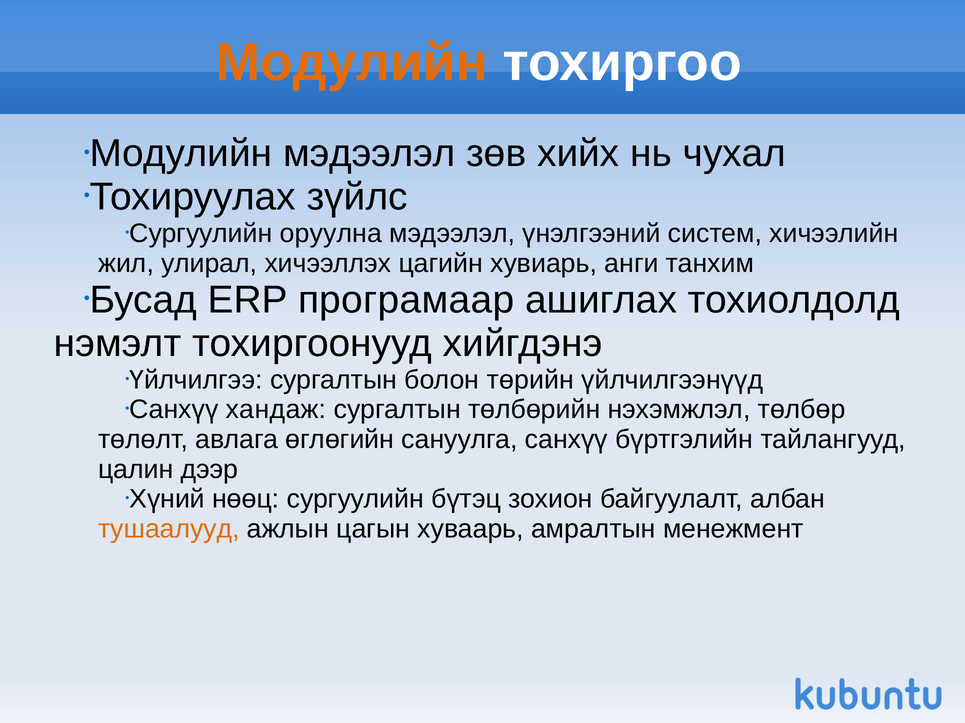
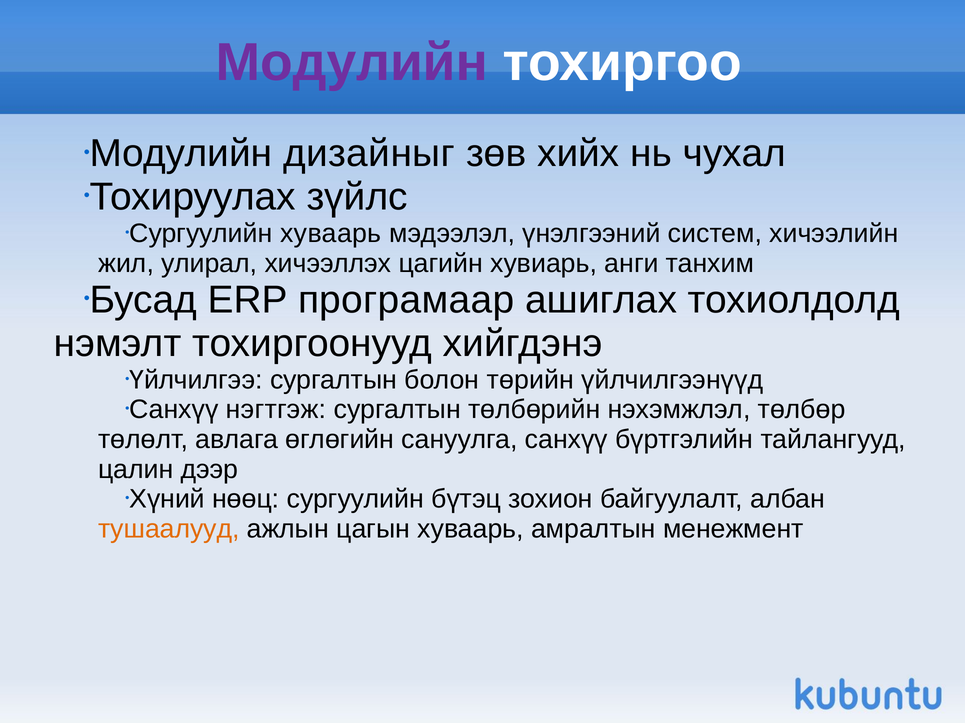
Модулийн at (352, 63) colour: orange -> purple
Модулийн мэдээлэл: мэдээлэл -> дизайныг
Сургуулийн оруулна: оруулна -> хуваарь
хандаж: хандаж -> нэгтгэж
